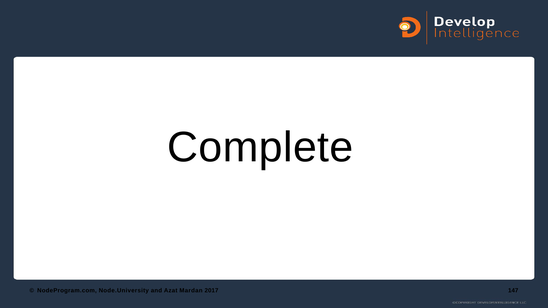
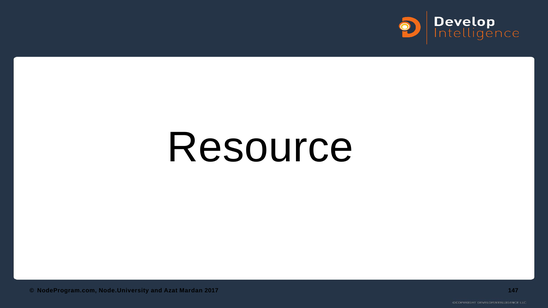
Complete: Complete -> Resource
